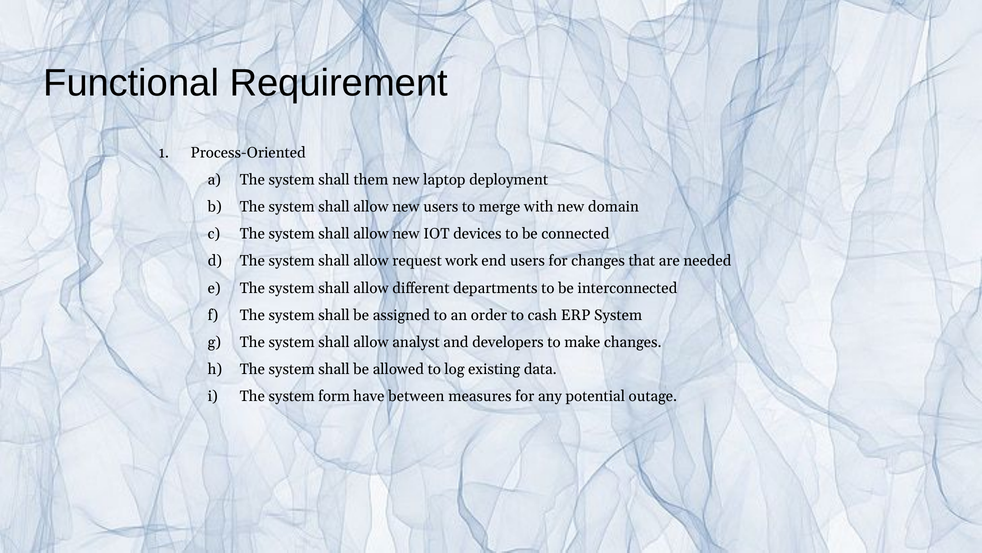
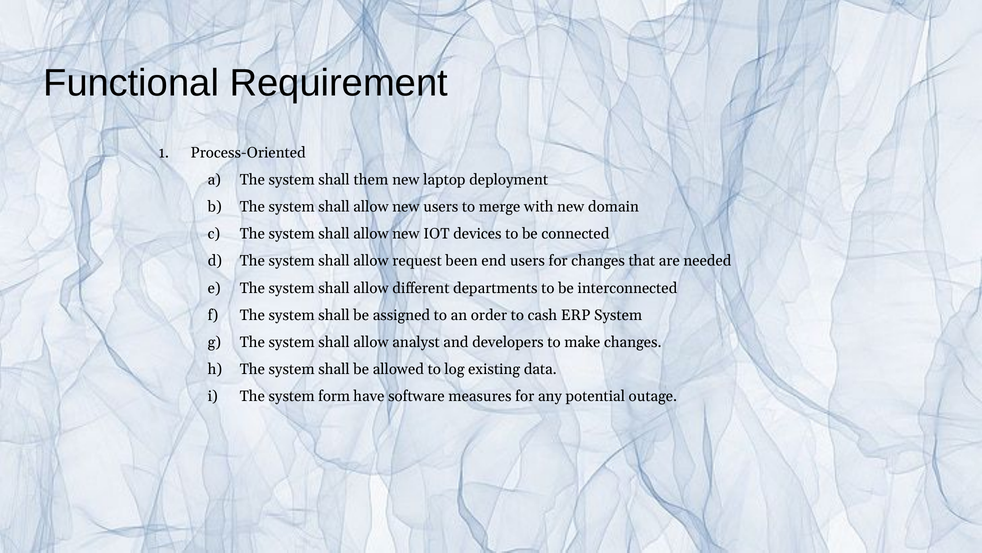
work: work -> been
between: between -> software
